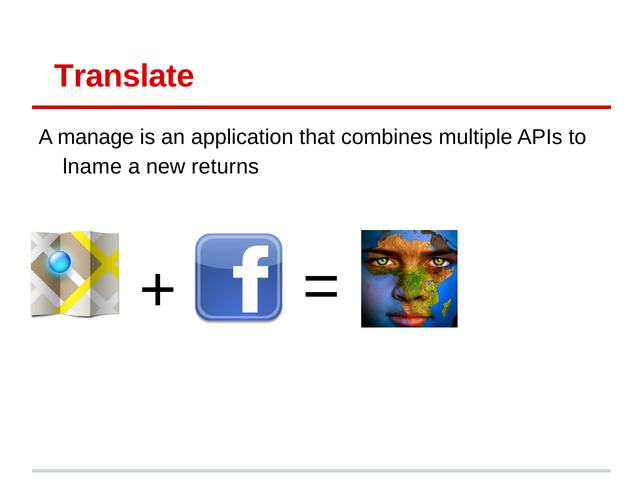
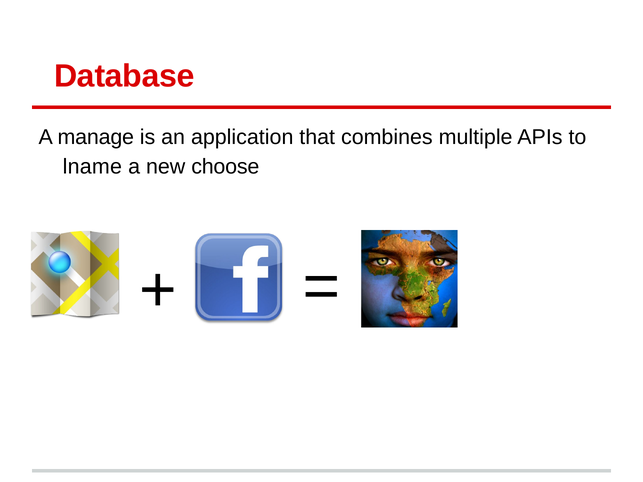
Translate: Translate -> Database
returns: returns -> choose
